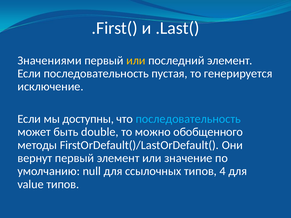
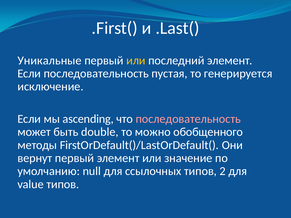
Значениями: Значениями -> Уникальные
доступны: доступны -> ascending
последовательность at (188, 119) colour: light blue -> pink
4: 4 -> 2
